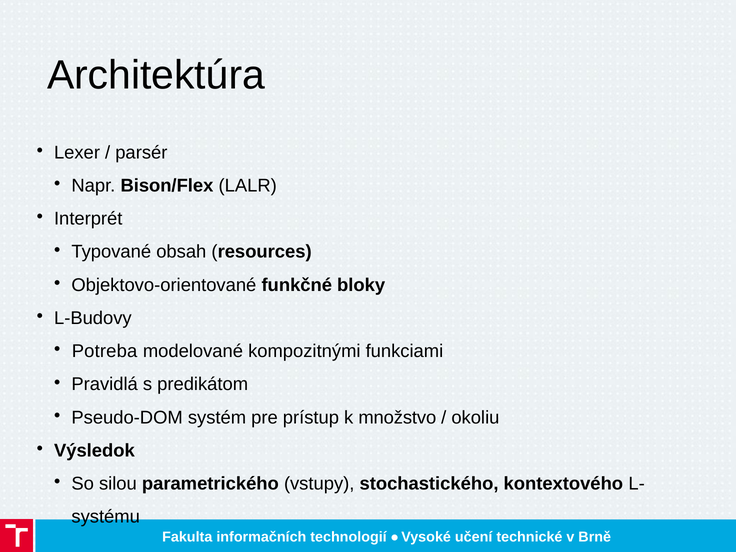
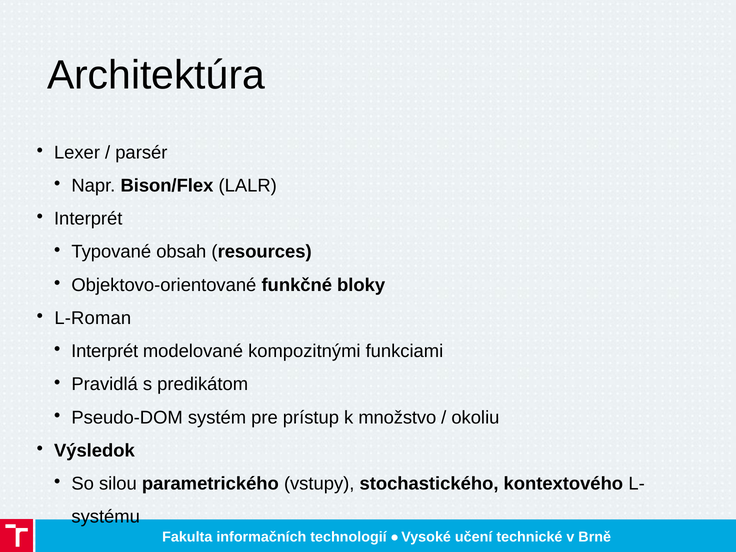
L-Budovy: L-Budovy -> L-Roman
Potreba at (105, 351): Potreba -> Interprét
